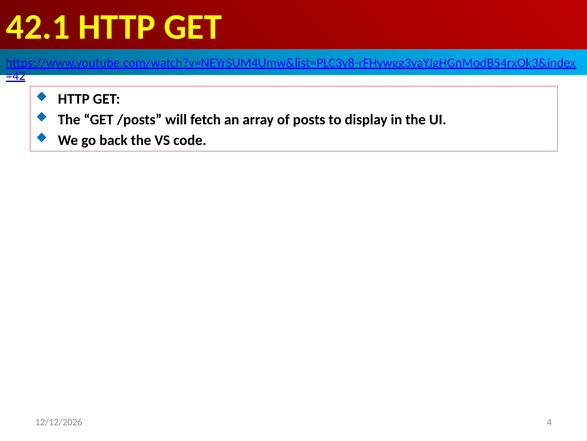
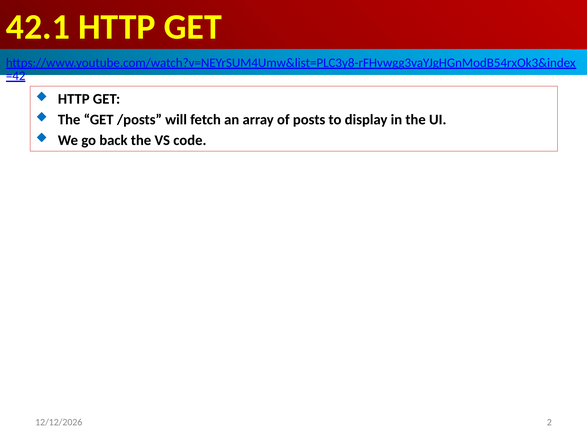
4: 4 -> 2
